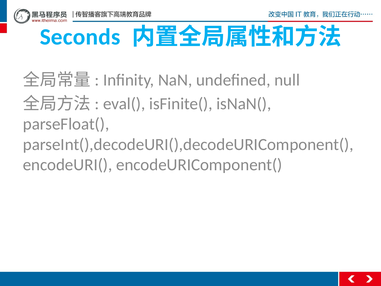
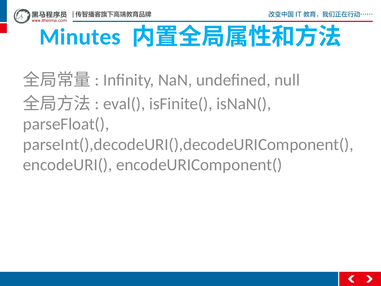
Seconds: Seconds -> Minutes
